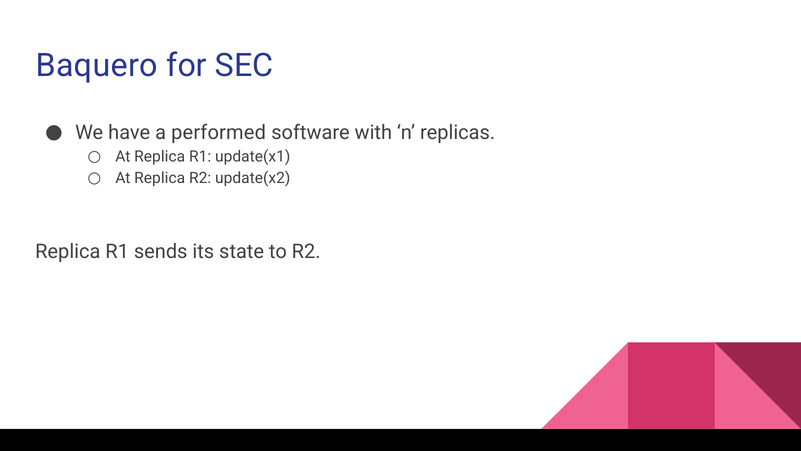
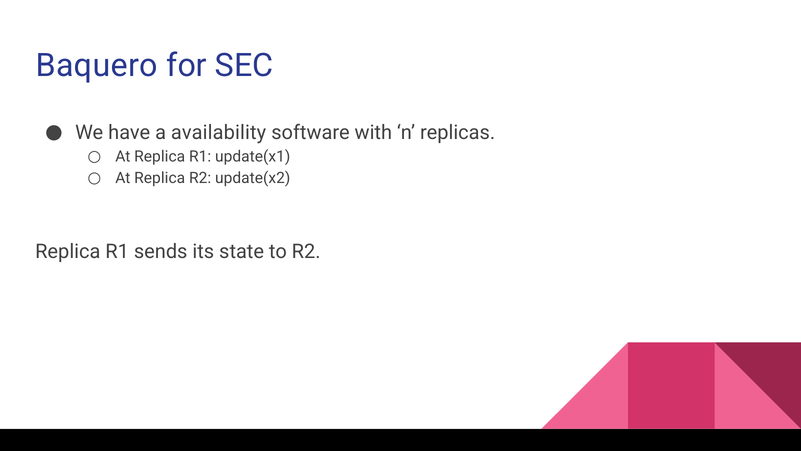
performed: performed -> availability
